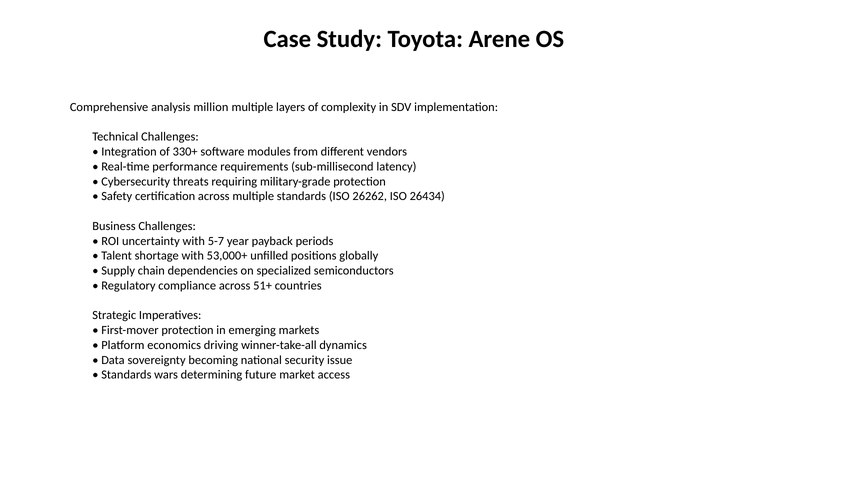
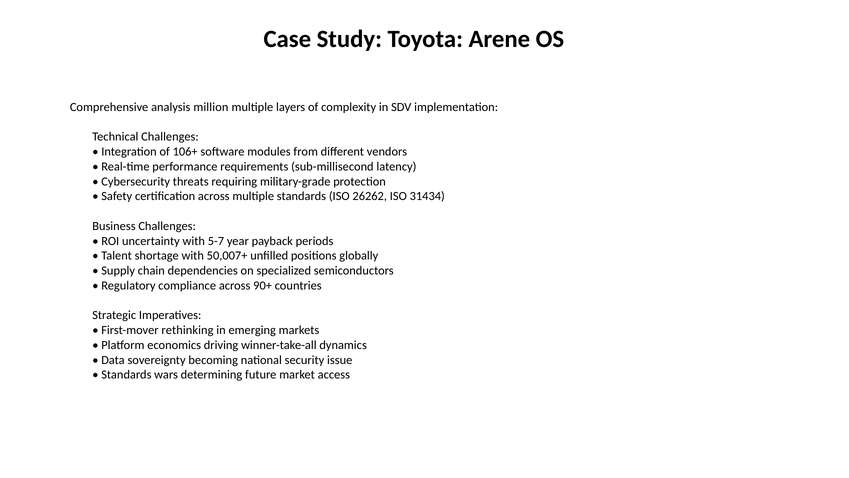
330+: 330+ -> 106+
26434: 26434 -> 31434
53,000+: 53,000+ -> 50,007+
51+: 51+ -> 90+
First-mover protection: protection -> rethinking
